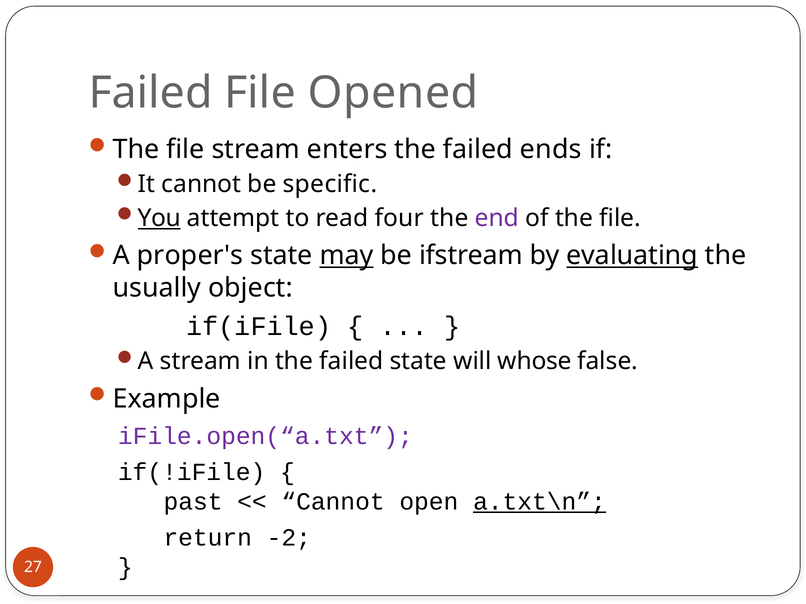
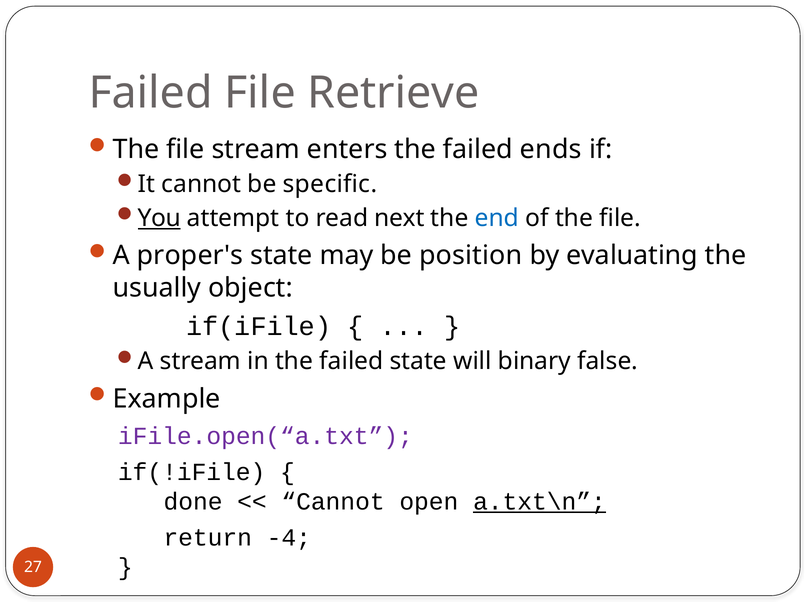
Opened: Opened -> Retrieve
four: four -> next
end colour: purple -> blue
may underline: present -> none
ifstream: ifstream -> position
evaluating underline: present -> none
whose: whose -> binary
past: past -> done
-2: -2 -> -4
